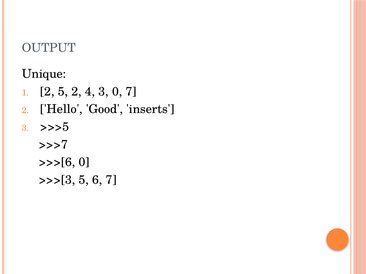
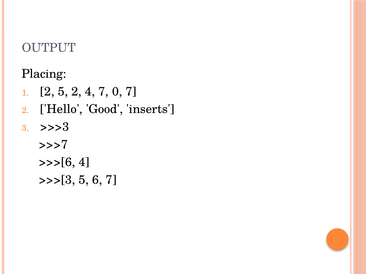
Unique: Unique -> Placing
4 3: 3 -> 7
>>>5: >>>5 -> >>>3
>>>[6 0: 0 -> 4
